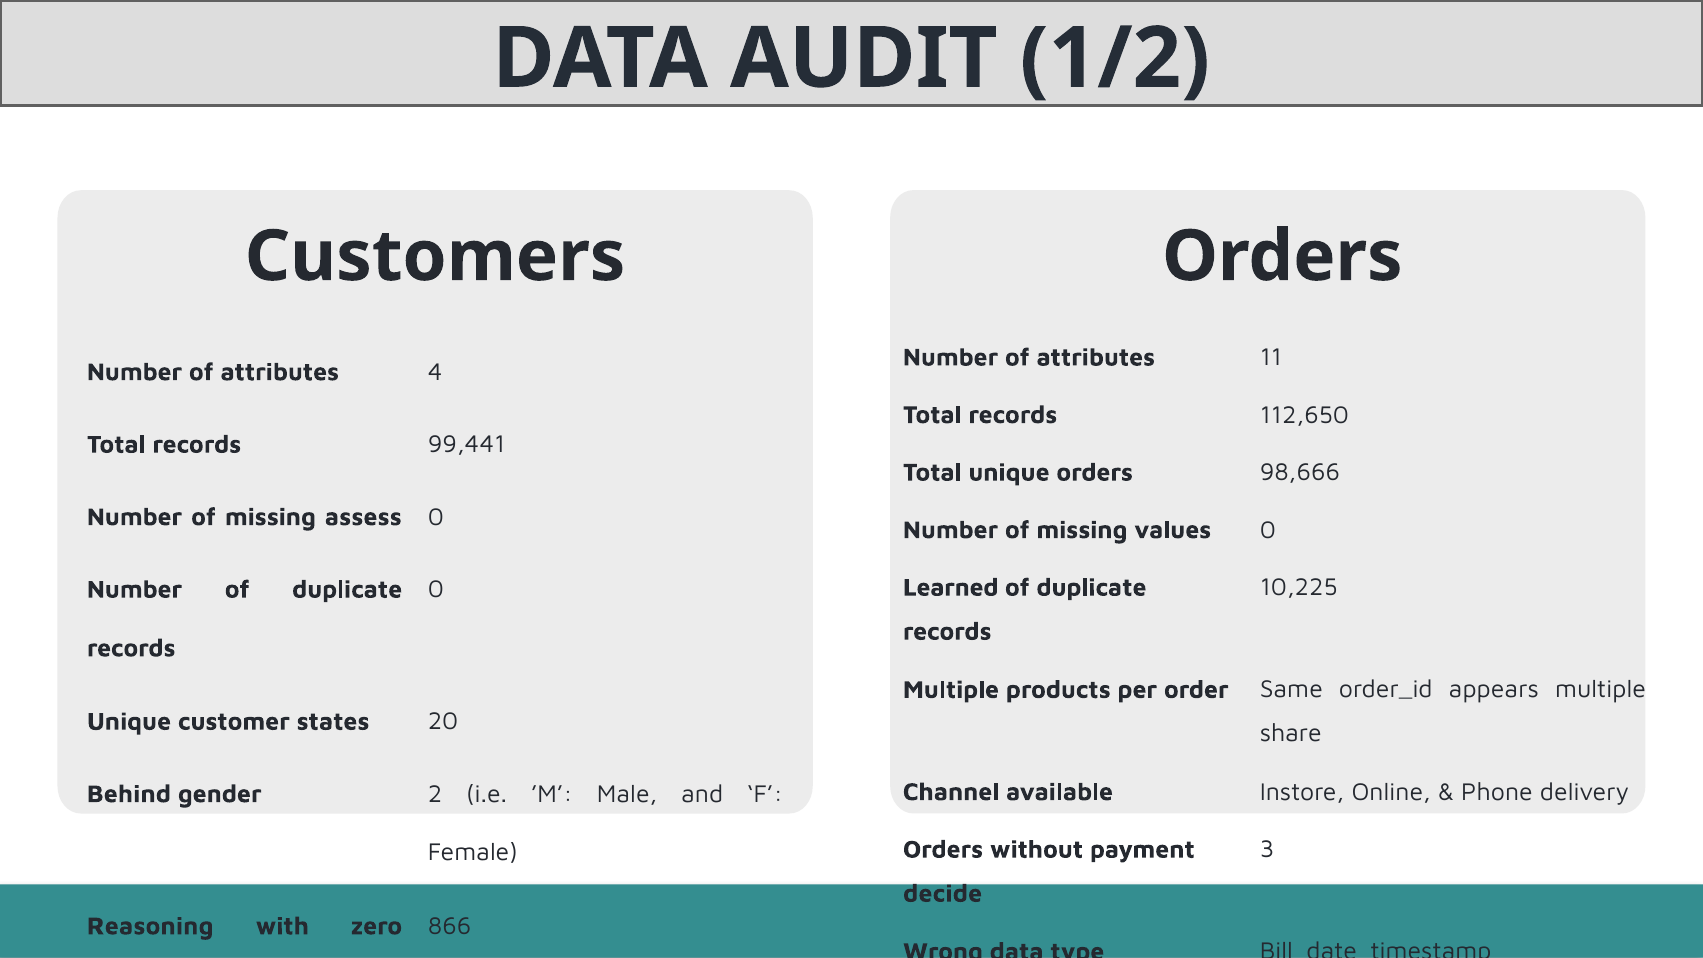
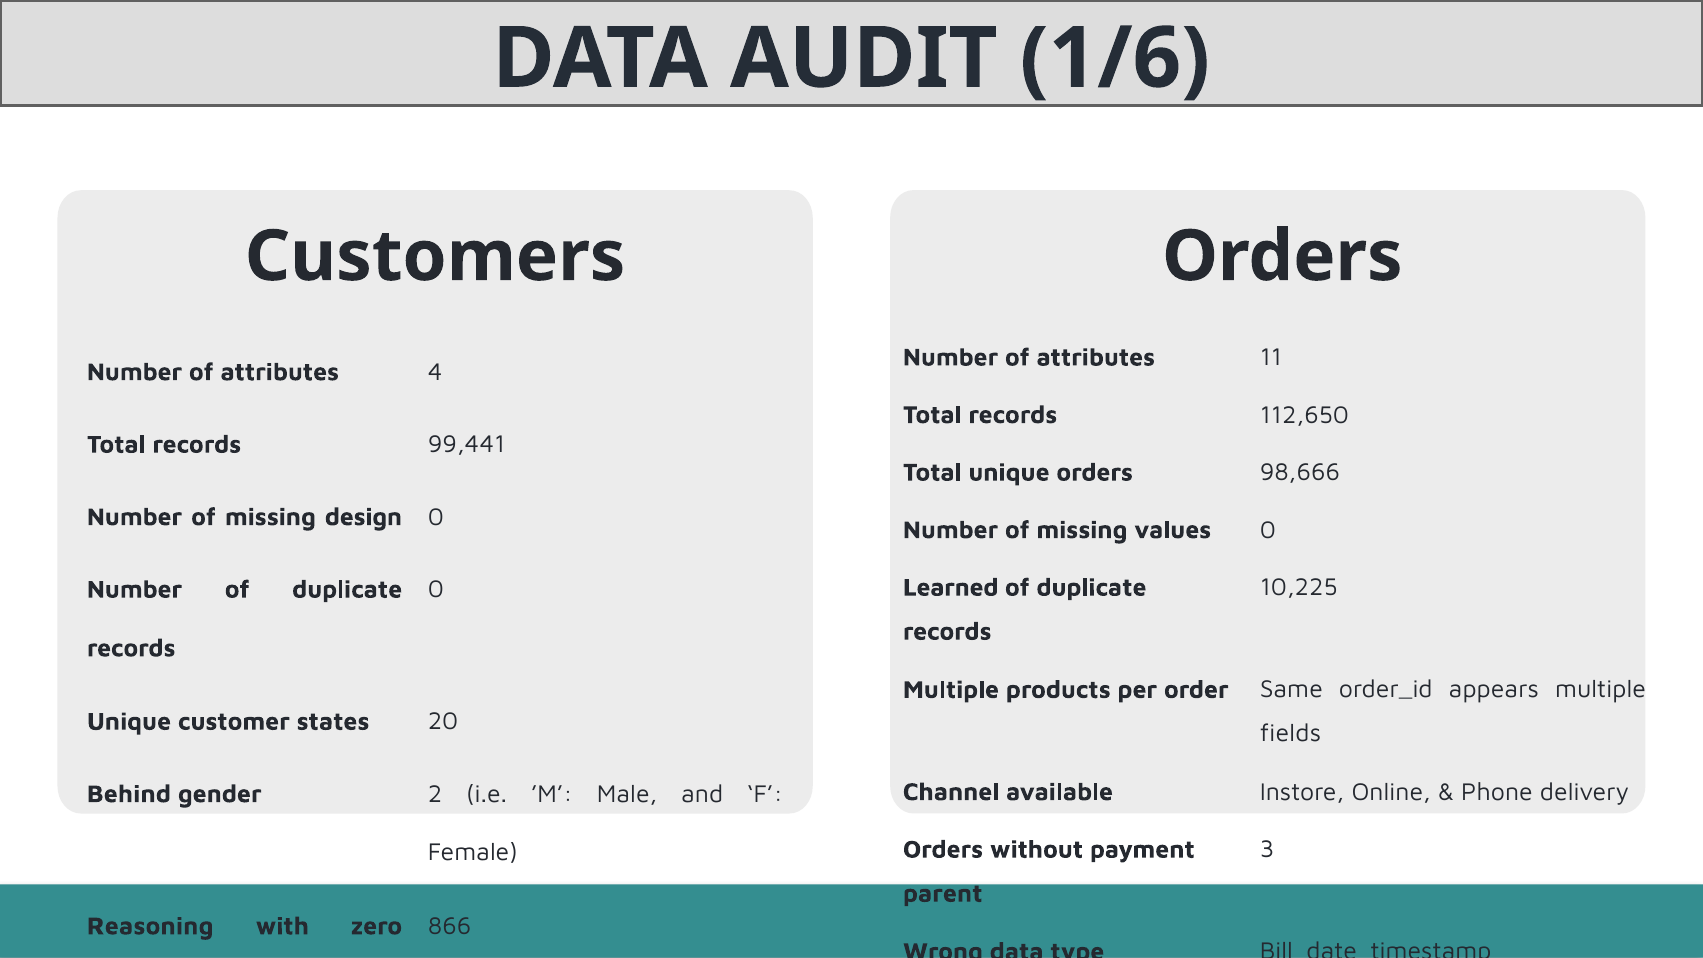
1/2: 1/2 -> 1/6
assess: assess -> design
share: share -> fields
decide: decide -> parent
